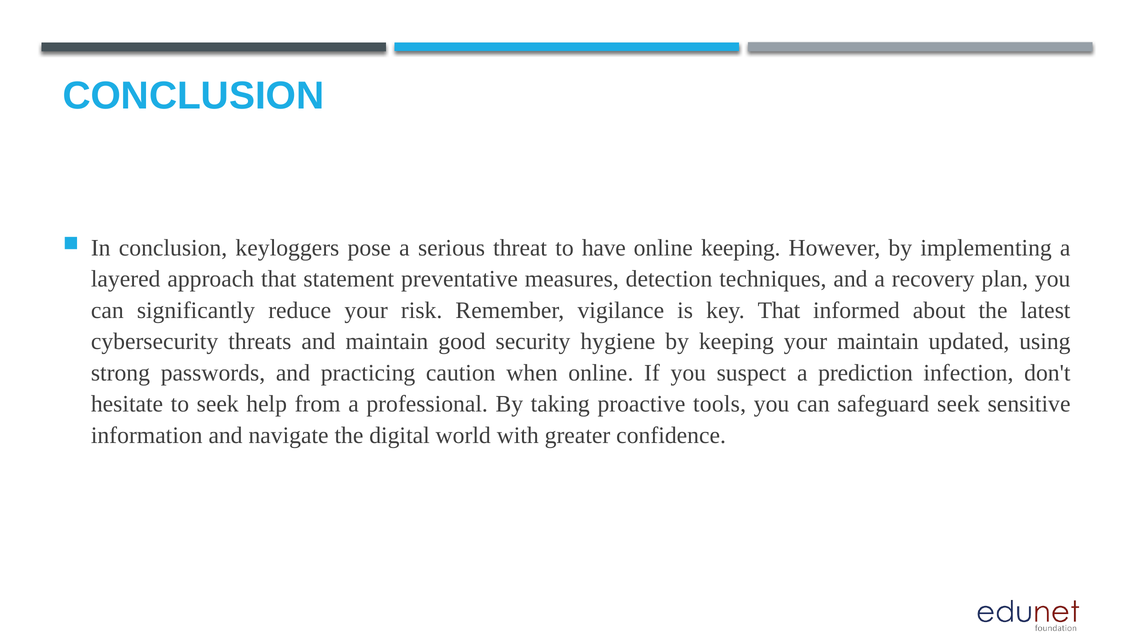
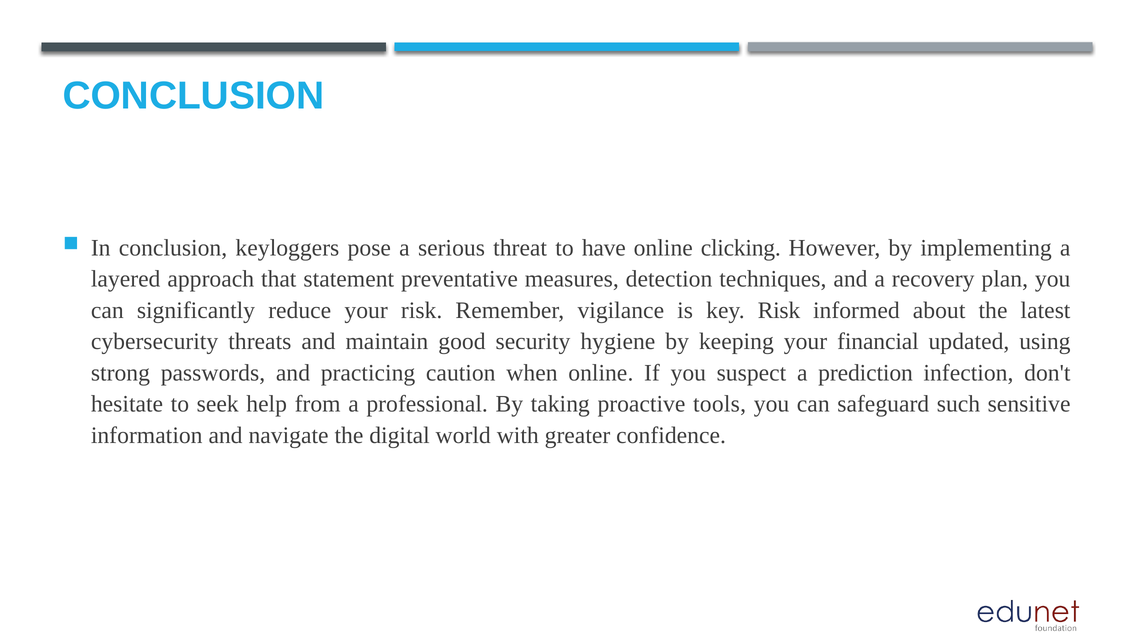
online keeping: keeping -> clicking
key That: That -> Risk
your maintain: maintain -> financial
safeguard seek: seek -> such
